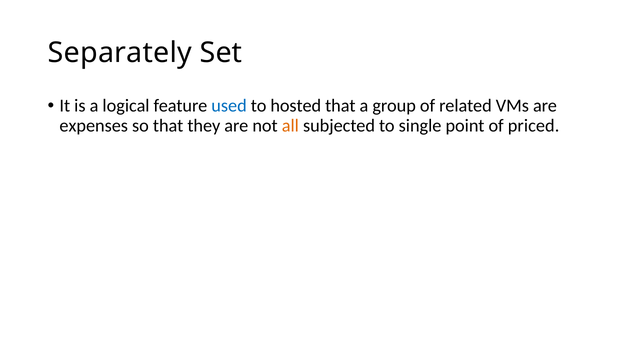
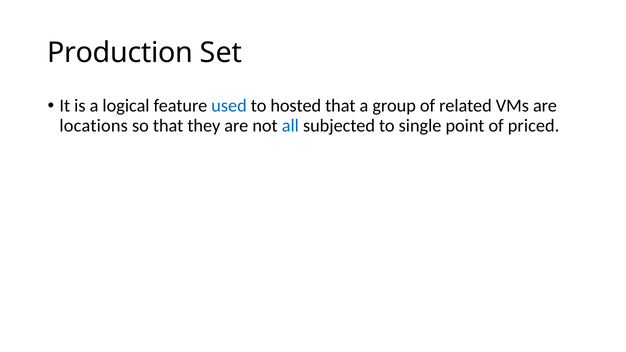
Separately: Separately -> Production
expenses: expenses -> locations
all colour: orange -> blue
